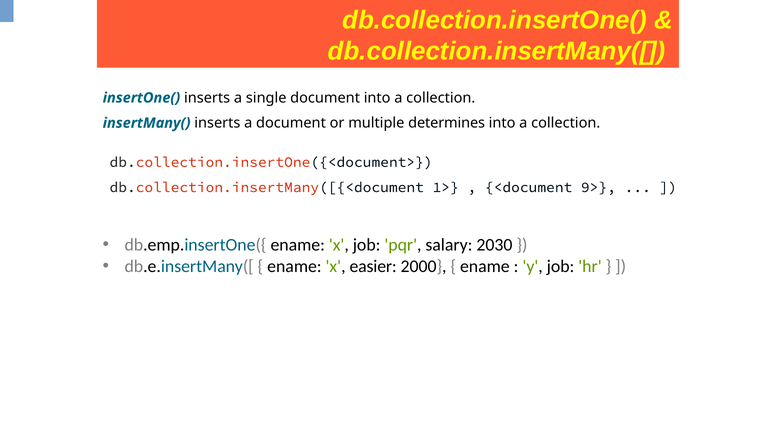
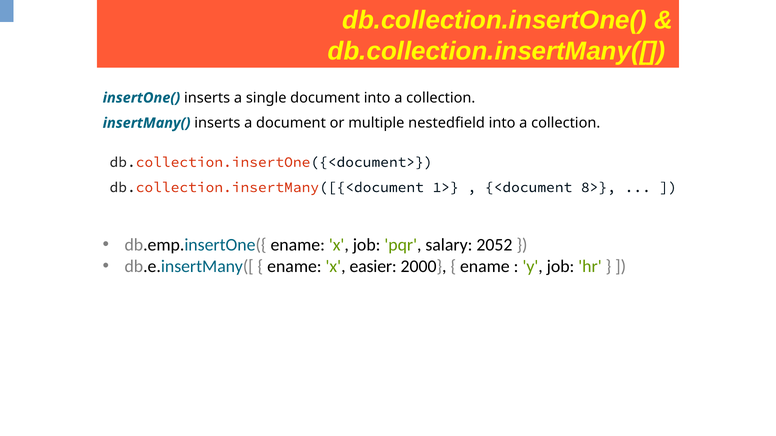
determines: determines -> nestedfield
9>: 9> -> 8>
2030: 2030 -> 2052
